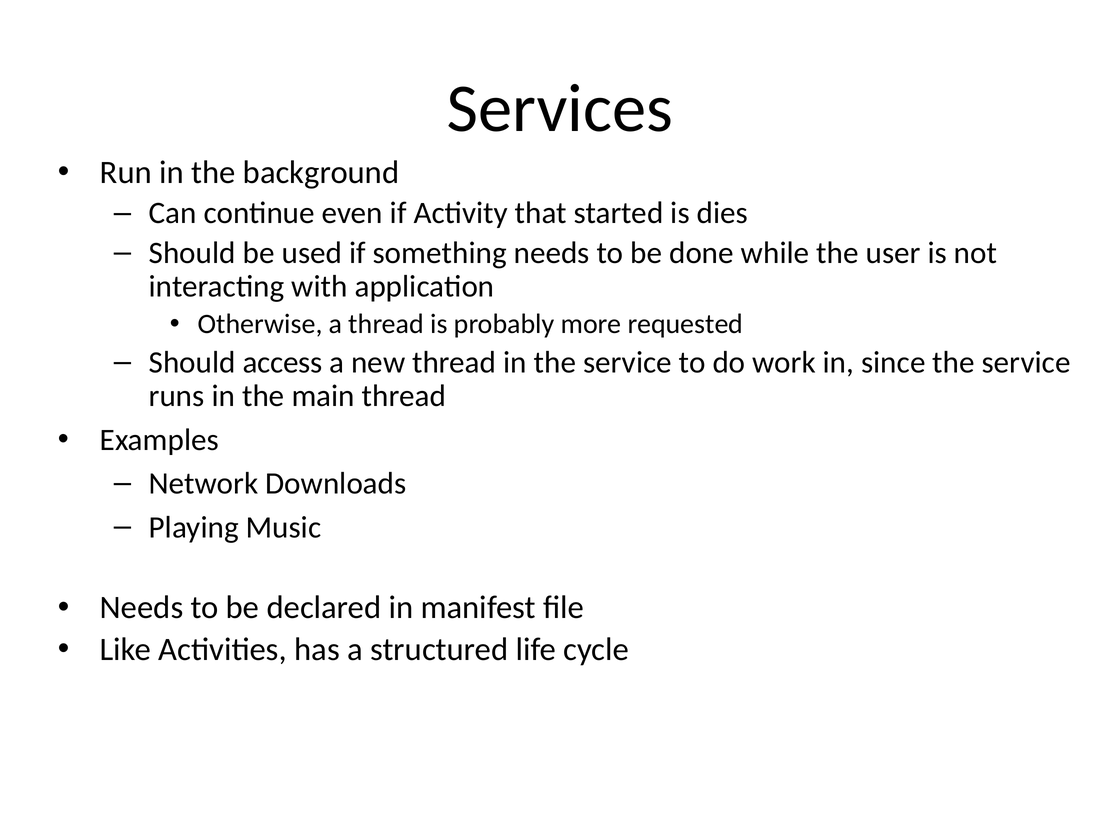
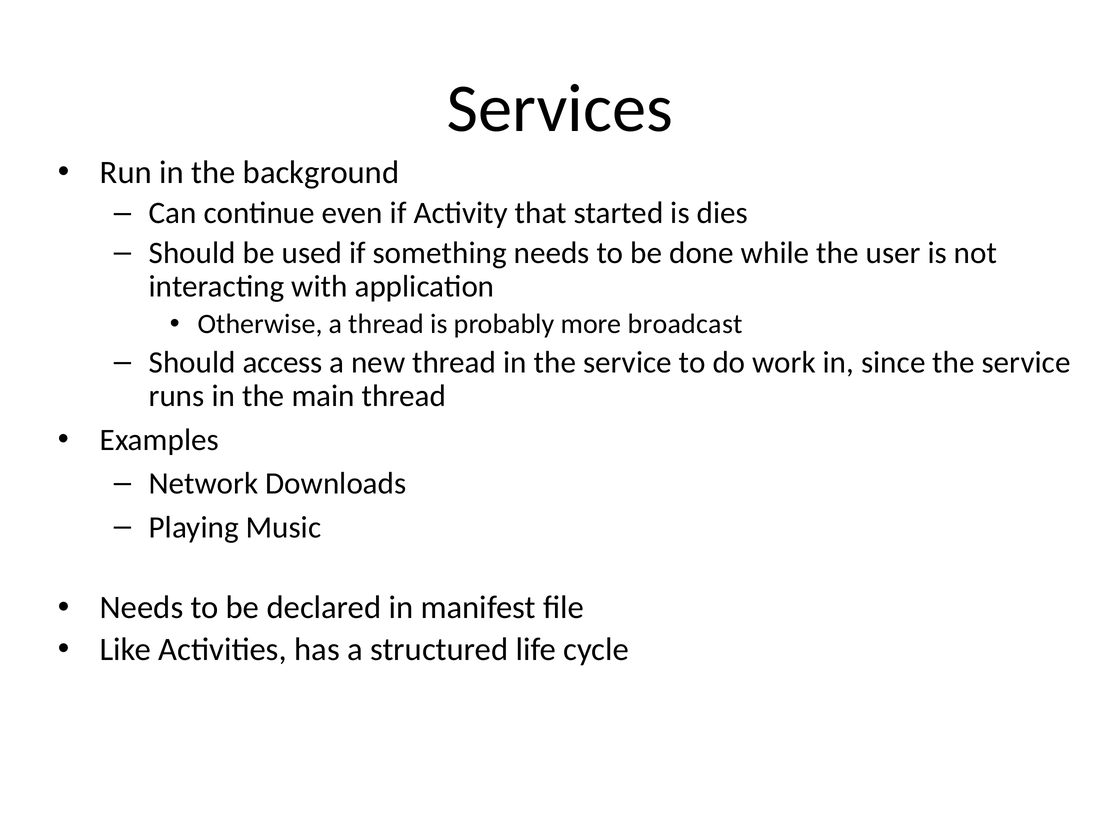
requested: requested -> broadcast
